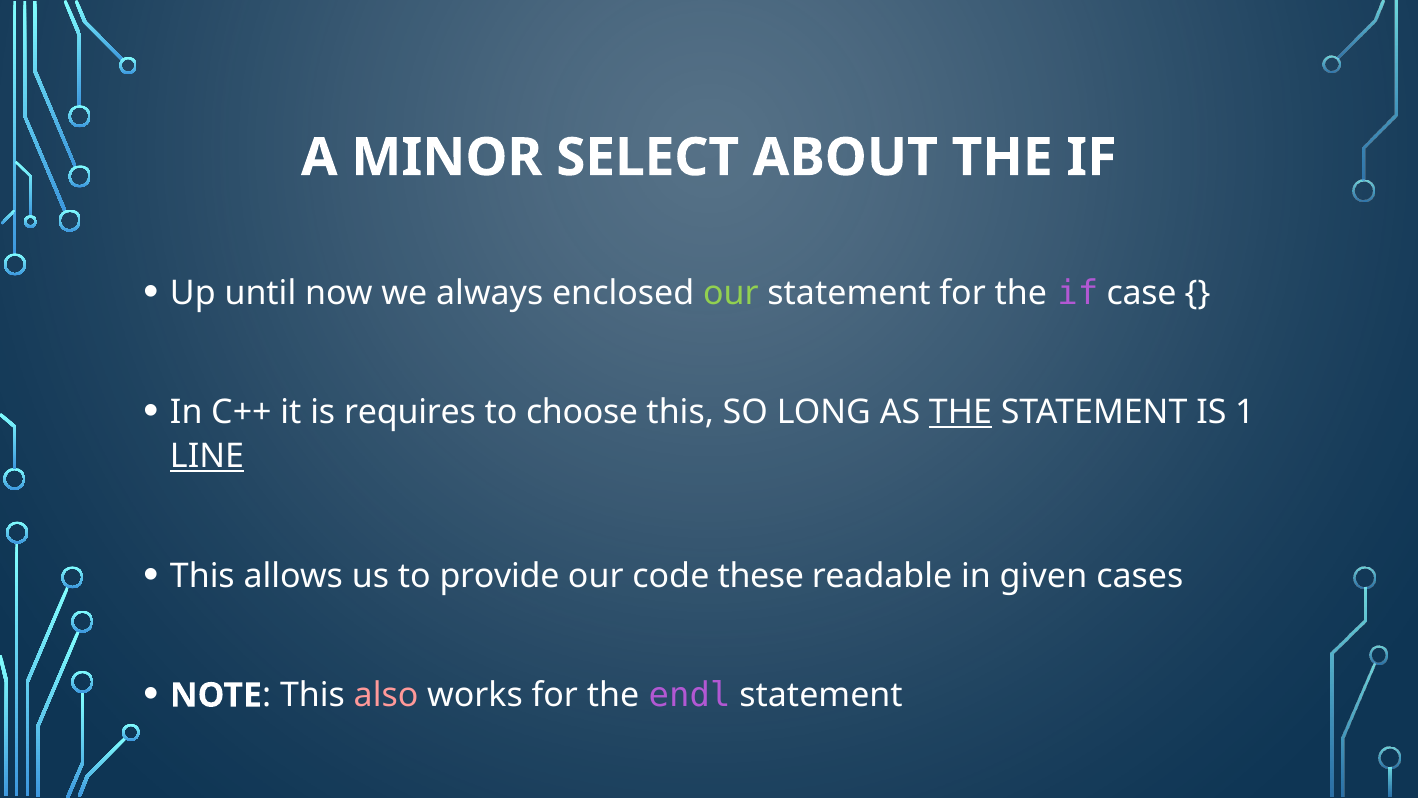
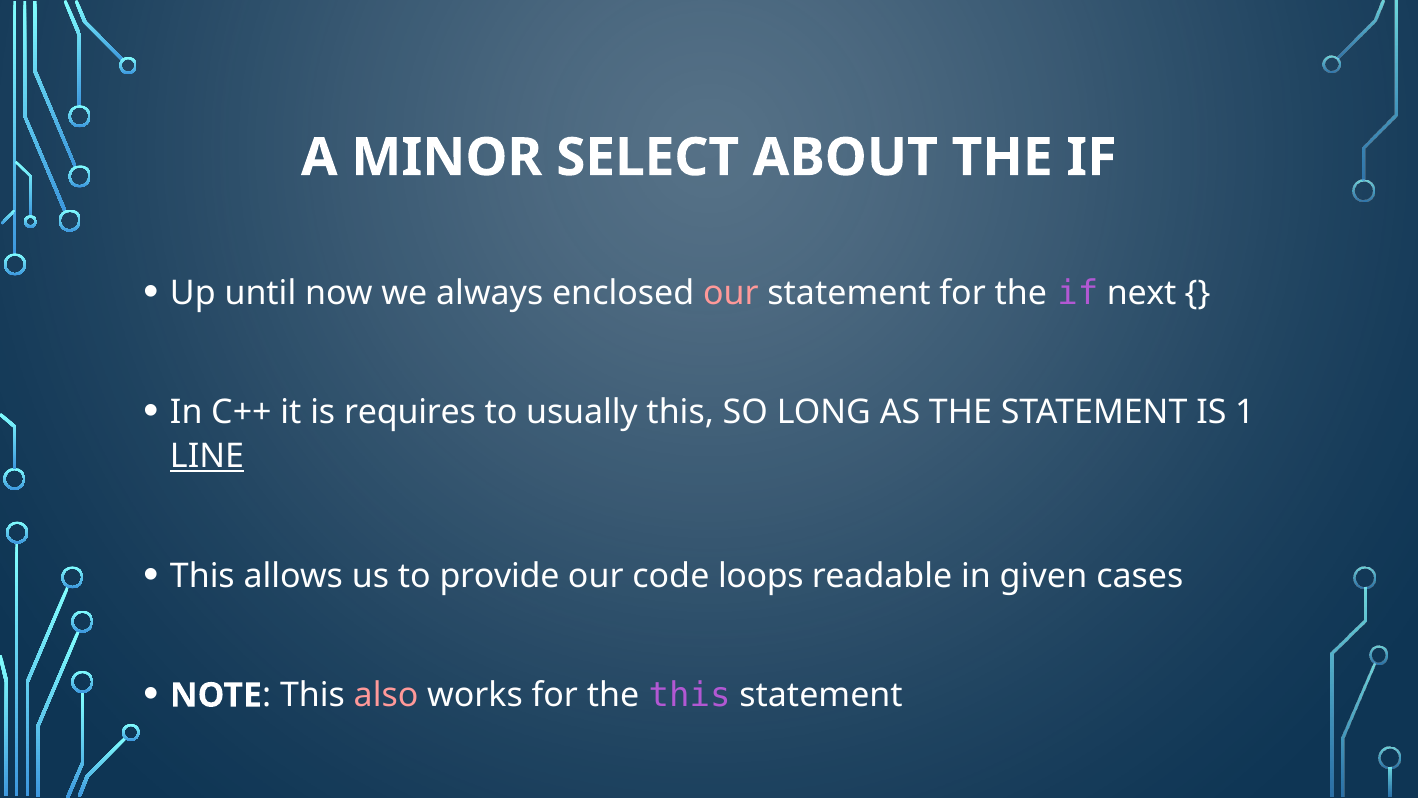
our at (731, 293) colour: light green -> pink
case: case -> next
choose: choose -> usually
THE at (960, 412) underline: present -> none
these: these -> loops
the endl: endl -> this
